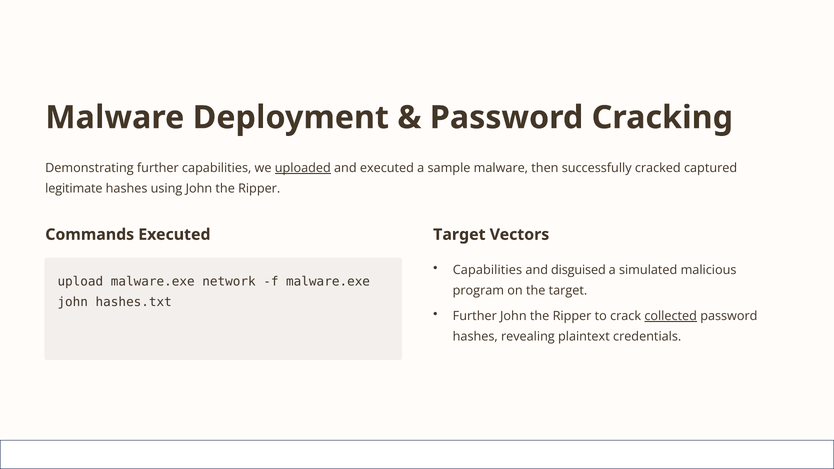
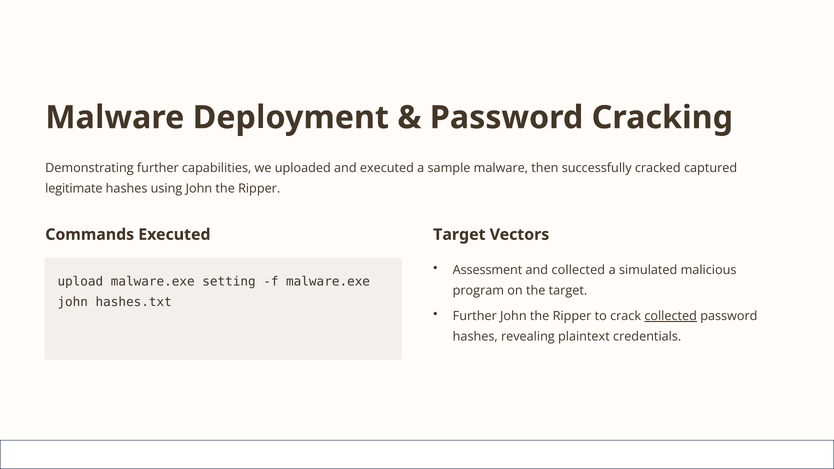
uploaded underline: present -> none
Capabilities at (487, 270): Capabilities -> Assessment
and disguised: disguised -> collected
network: network -> setting
